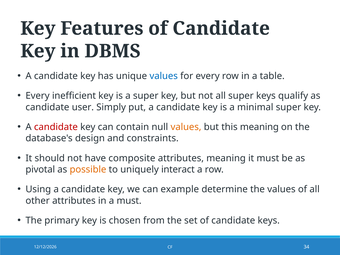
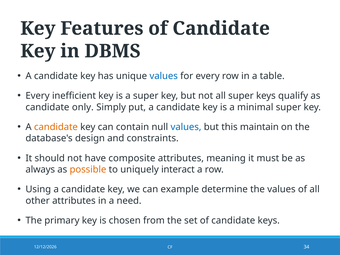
user: user -> only
candidate at (56, 127) colour: red -> orange
values at (186, 127) colour: orange -> blue
this meaning: meaning -> maintain
pivotal: pivotal -> always
a must: must -> need
